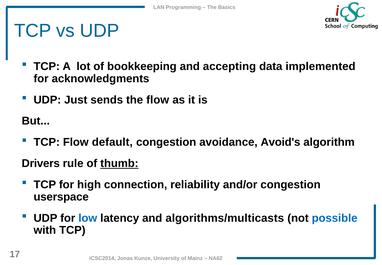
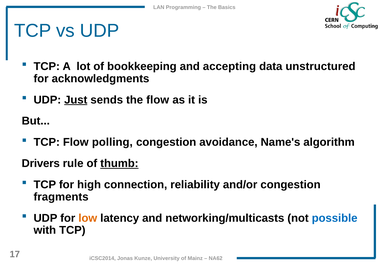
implemented: implemented -> unstructured
Just underline: none -> present
default: default -> polling
Avoid's: Avoid's -> Name's
userspace: userspace -> fragments
low colour: blue -> orange
algorithms/multicasts: algorithms/multicasts -> networking/multicasts
